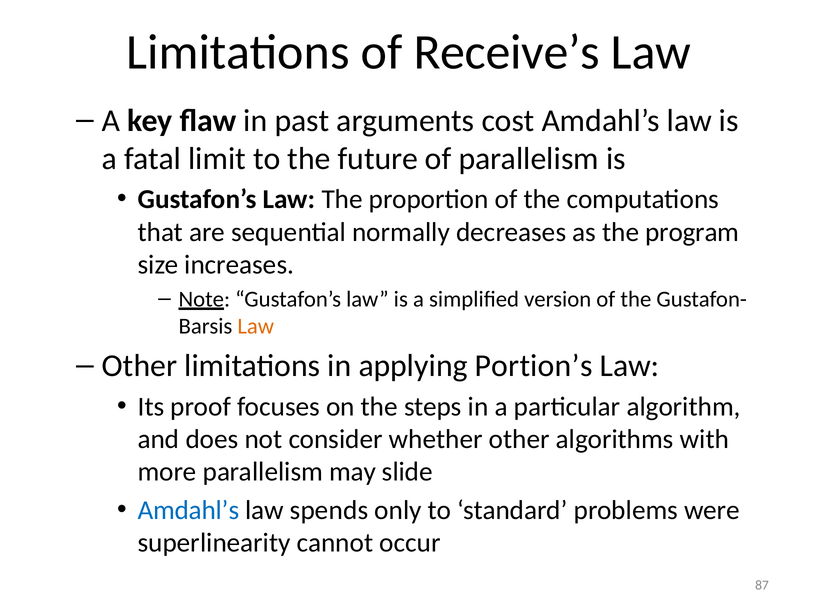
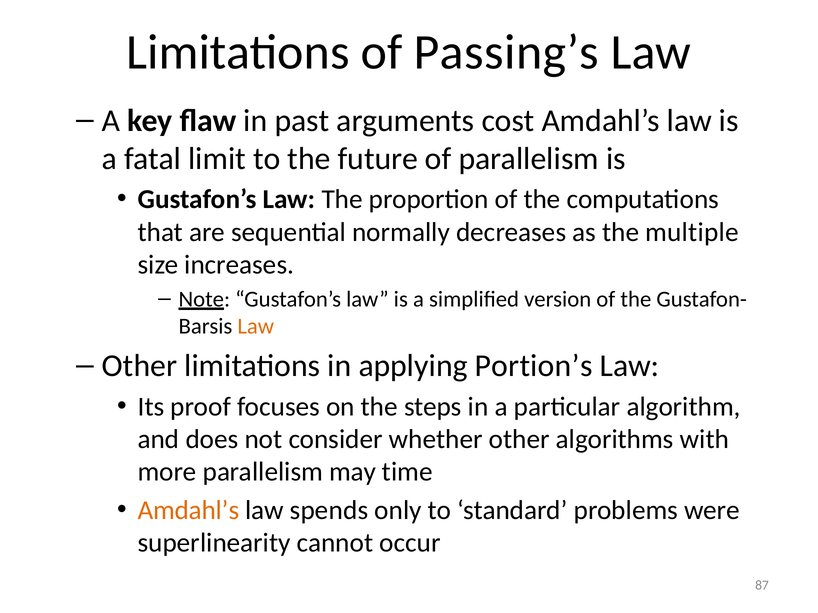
Receive’s: Receive’s -> Passing’s
program: program -> multiple
slide: slide -> time
Amdahl’s at (188, 510) colour: blue -> orange
